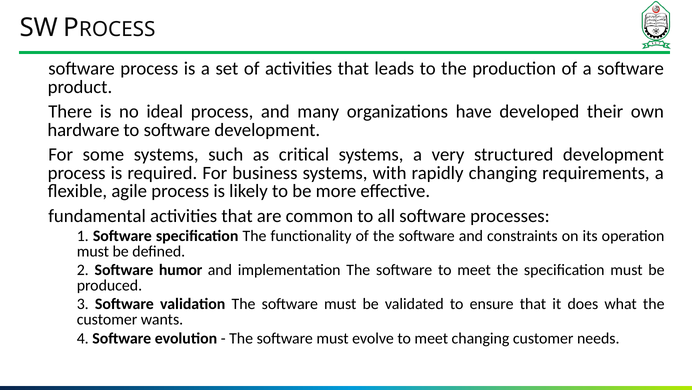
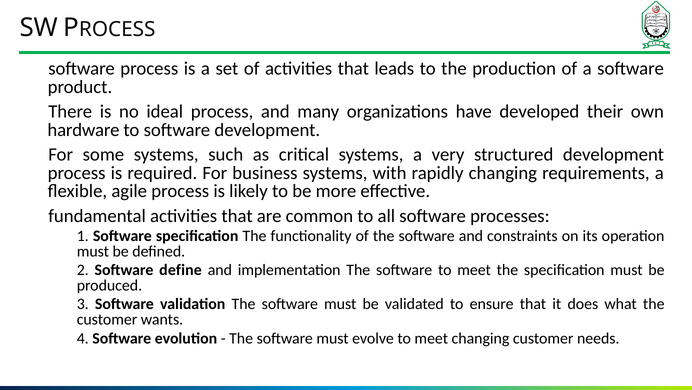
humor: humor -> define
